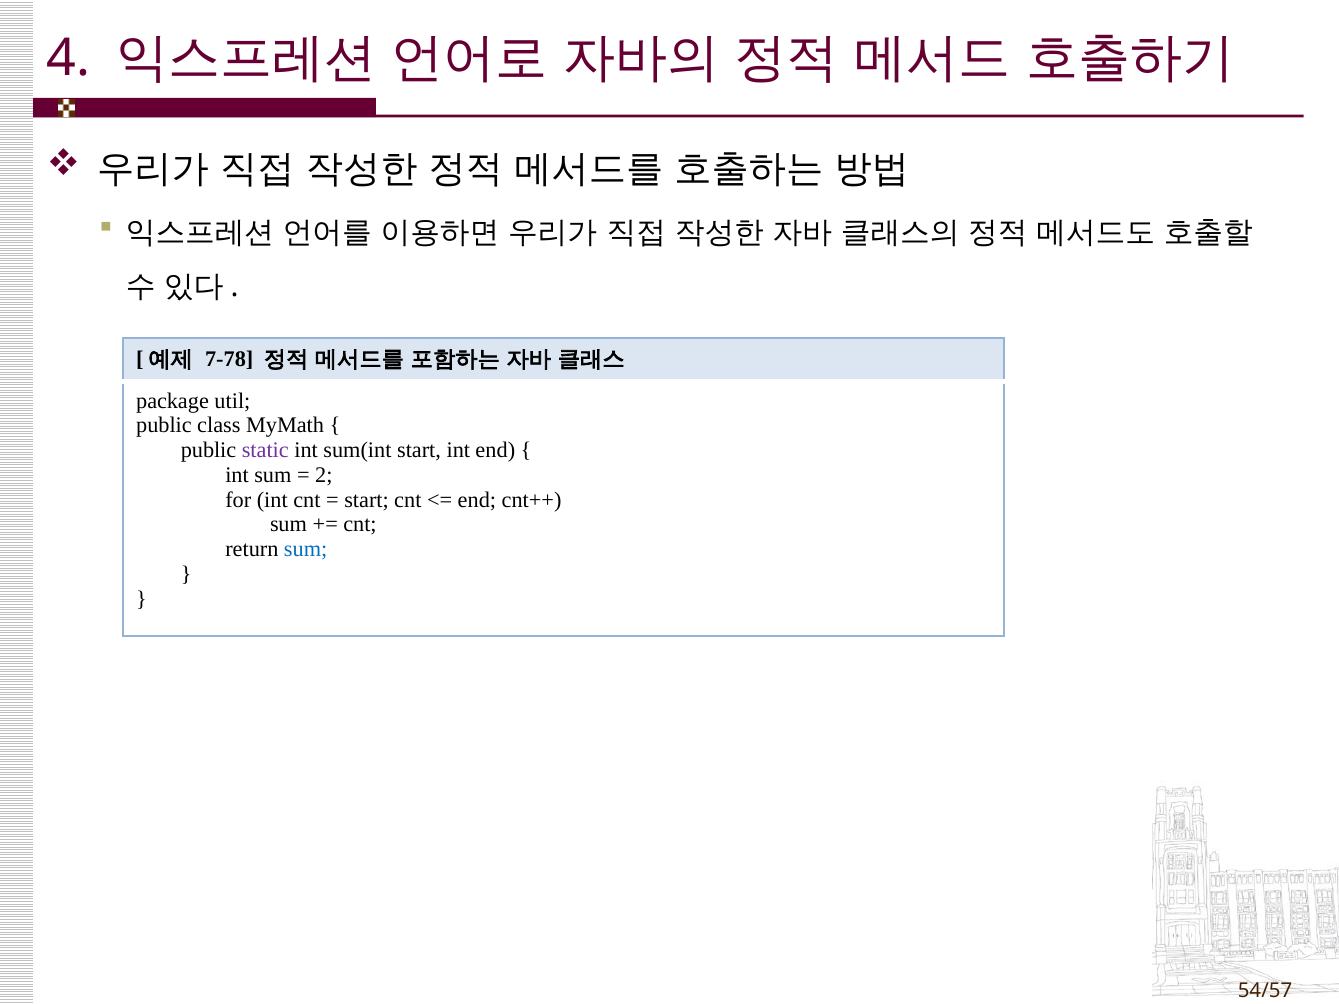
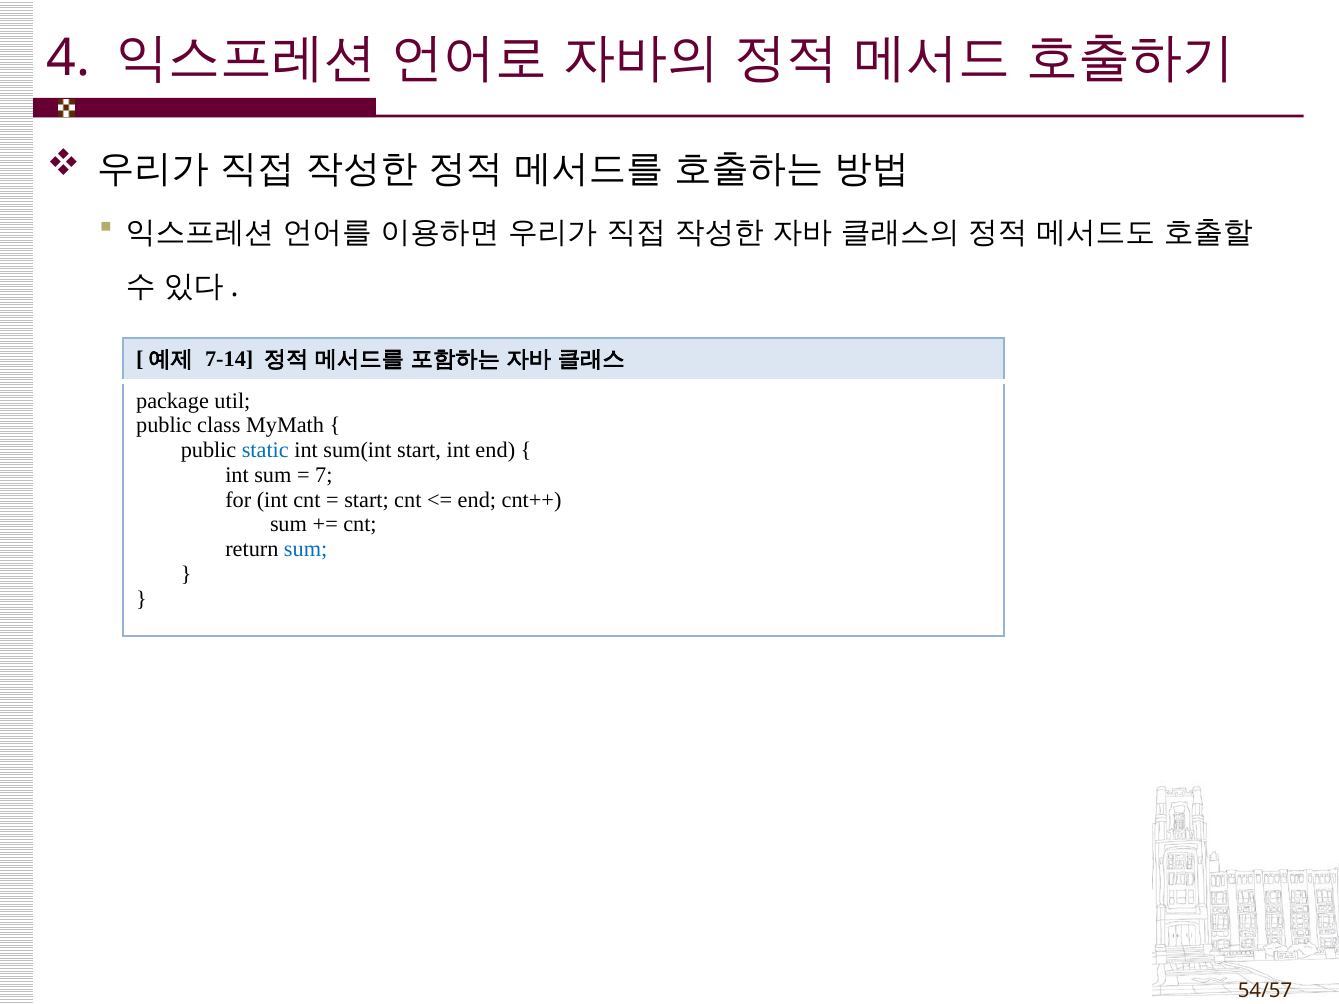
7-78: 7-78 -> 7-14
static colour: purple -> blue
2: 2 -> 7
